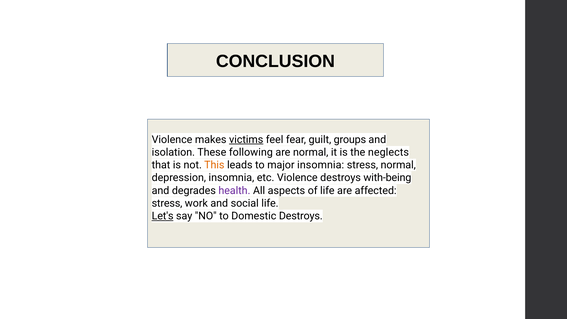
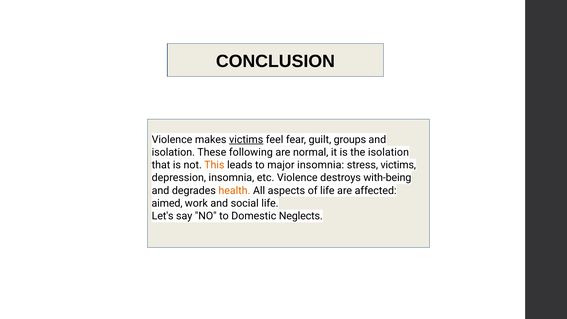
the neglects: neglects -> isolation
stress normal: normal -> victims
health colour: purple -> orange
stress at (167, 203): stress -> aimed
Let's underline: present -> none
Domestic Destroys: Destroys -> Neglects
